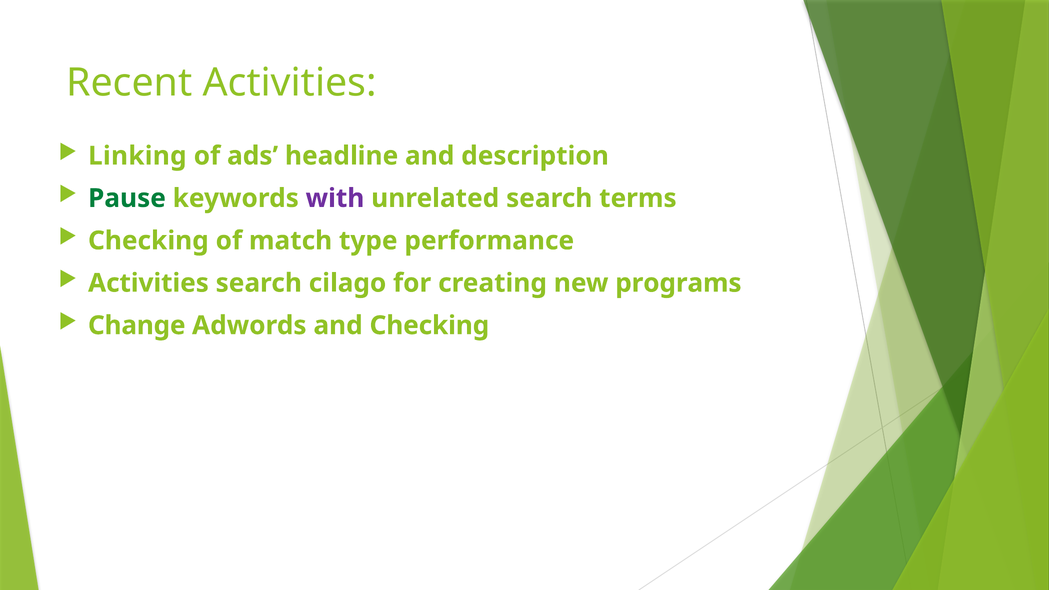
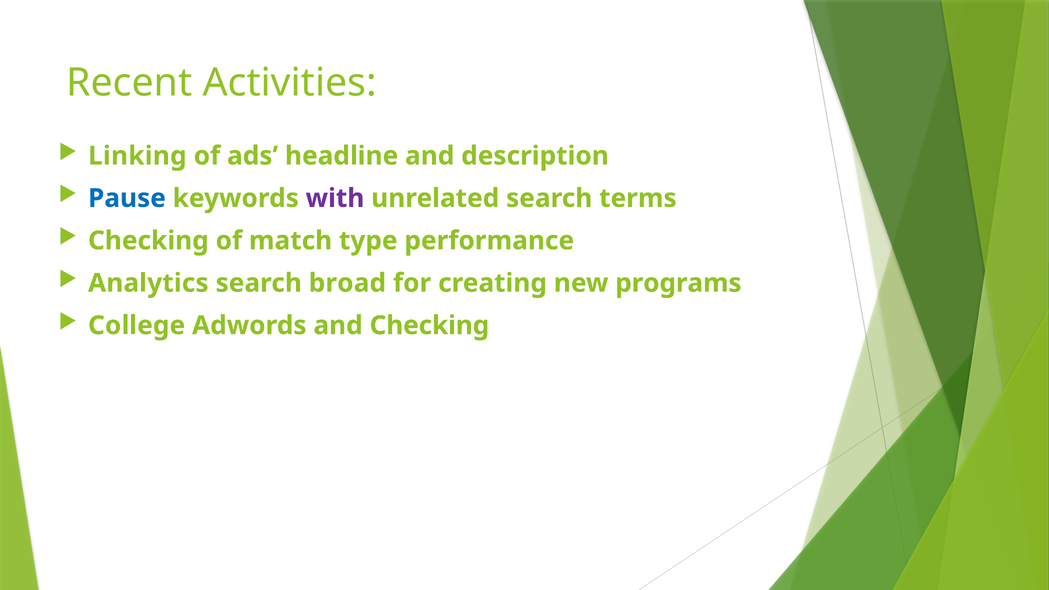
Pause colour: green -> blue
Activities at (148, 283): Activities -> Analytics
cilago: cilago -> broad
Change: Change -> College
